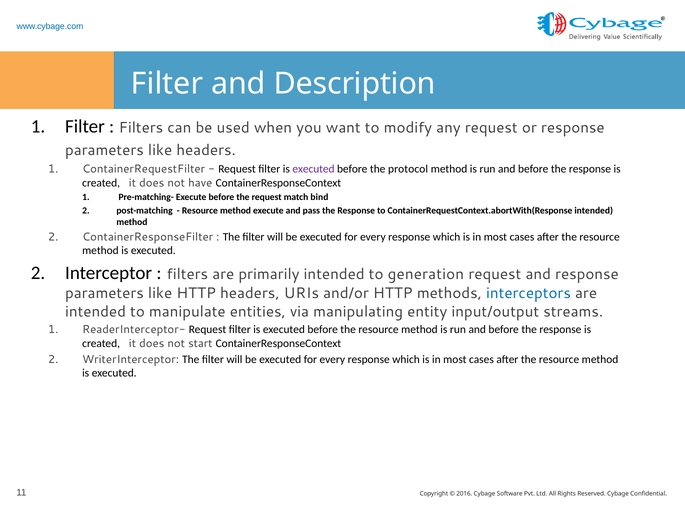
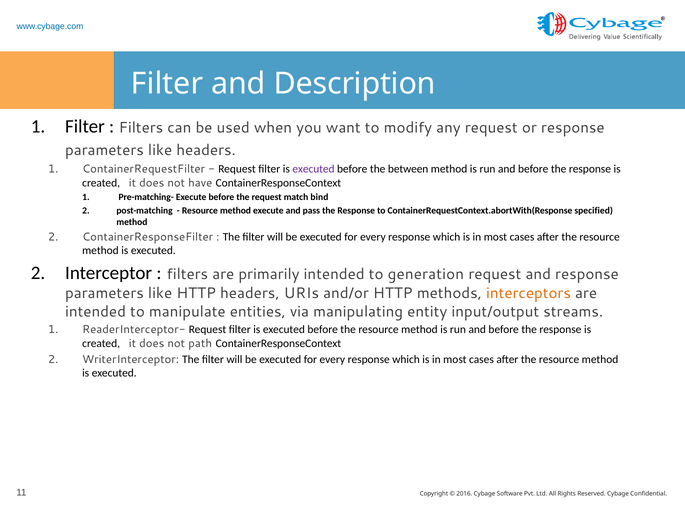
protocol: protocol -> between
ContainerRequestContext.abortWith(Response intended: intended -> specified
interceptors colour: blue -> orange
start: start -> path
